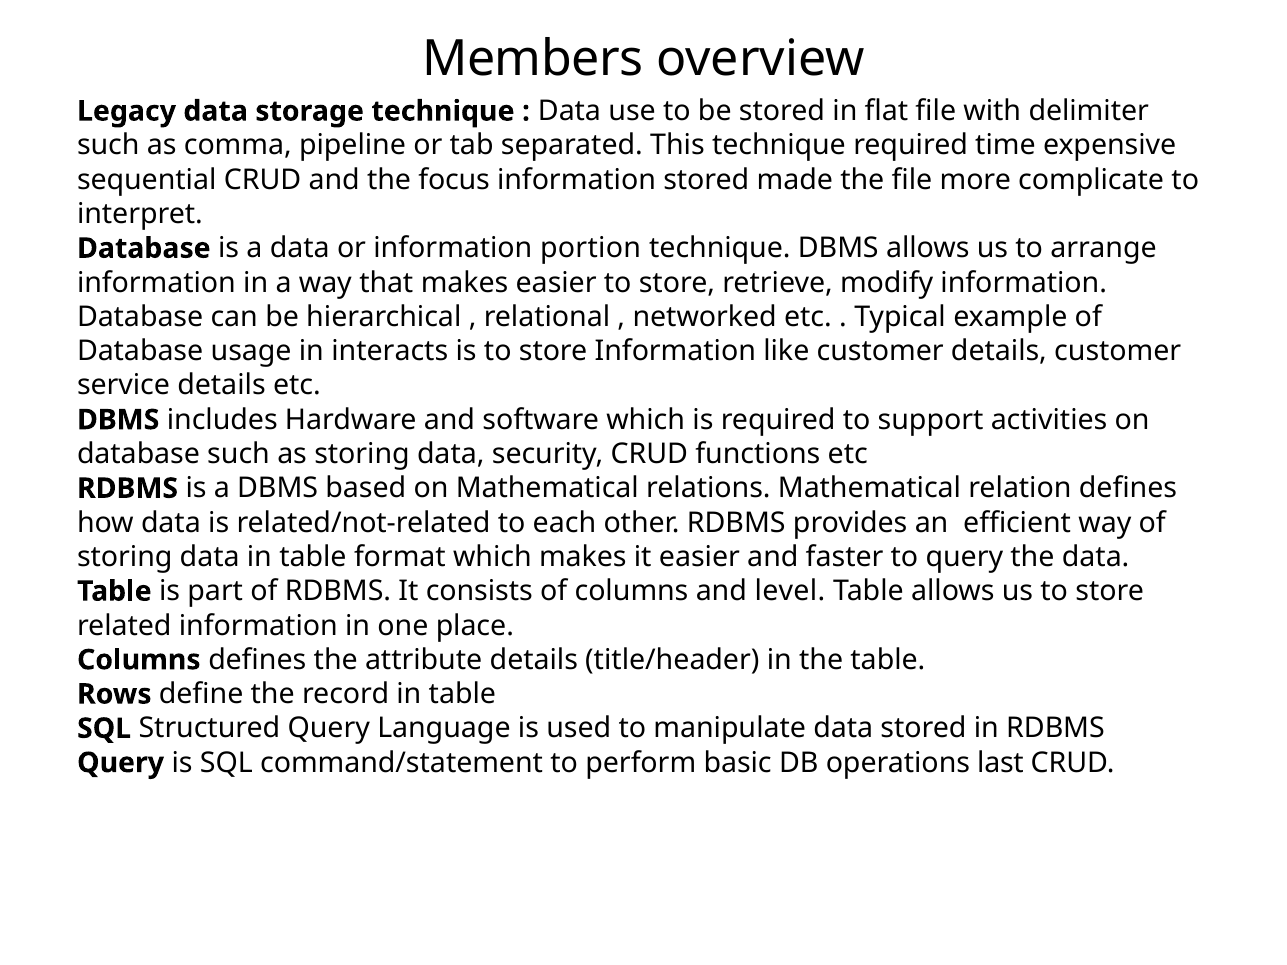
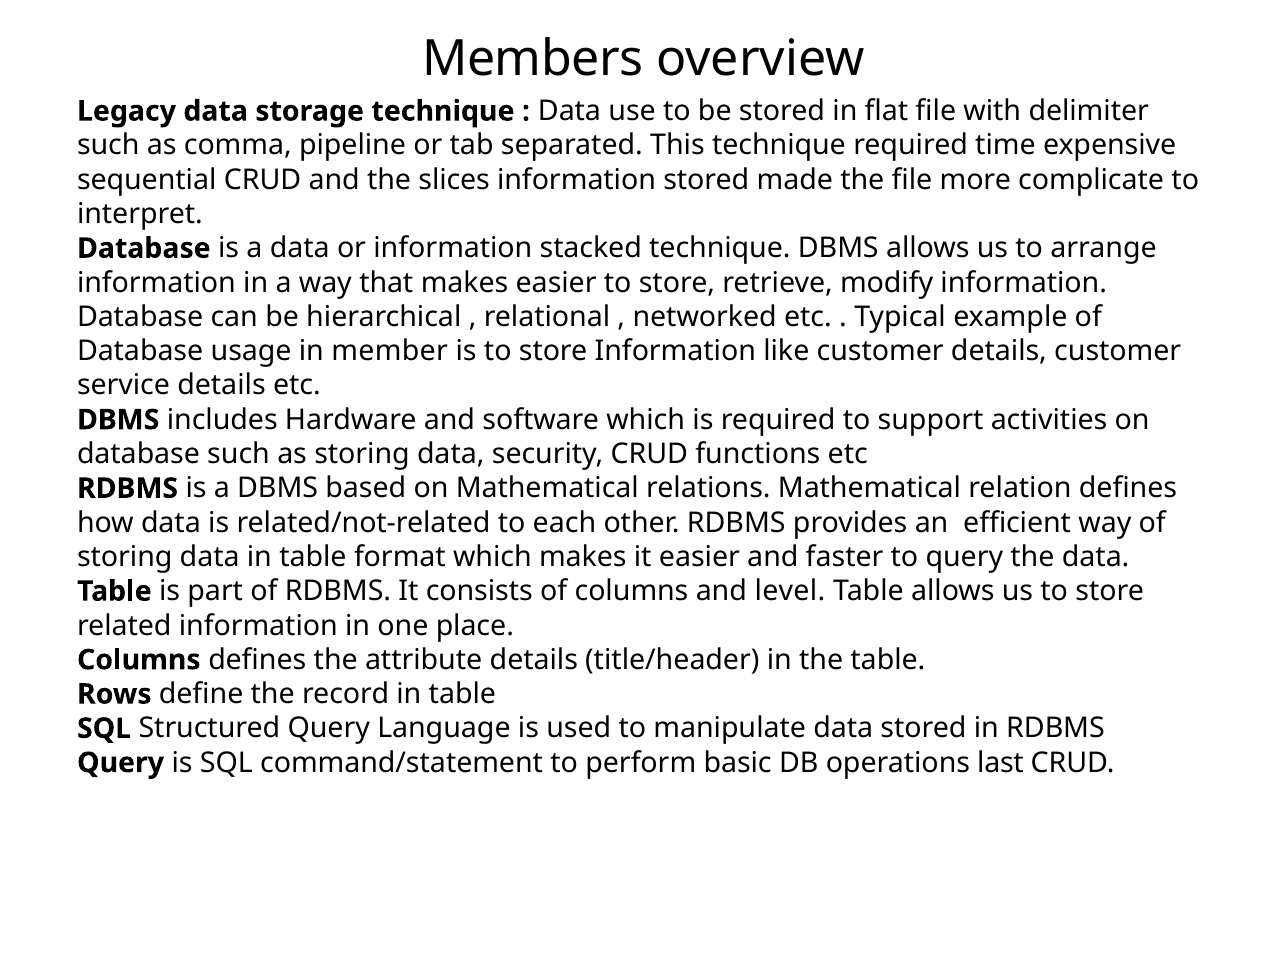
focus: focus -> slices
portion: portion -> stacked
interacts: interacts -> member
